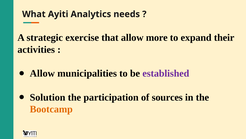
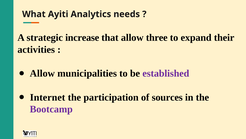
exercise: exercise -> increase
more: more -> three
Solution: Solution -> Internet
Bootcamp colour: orange -> purple
